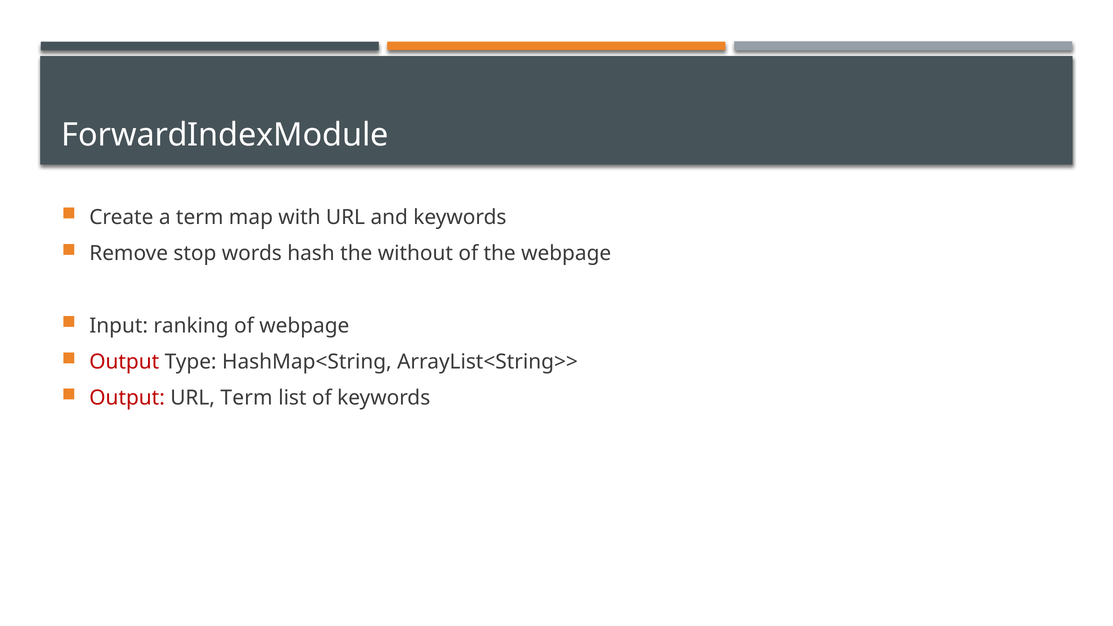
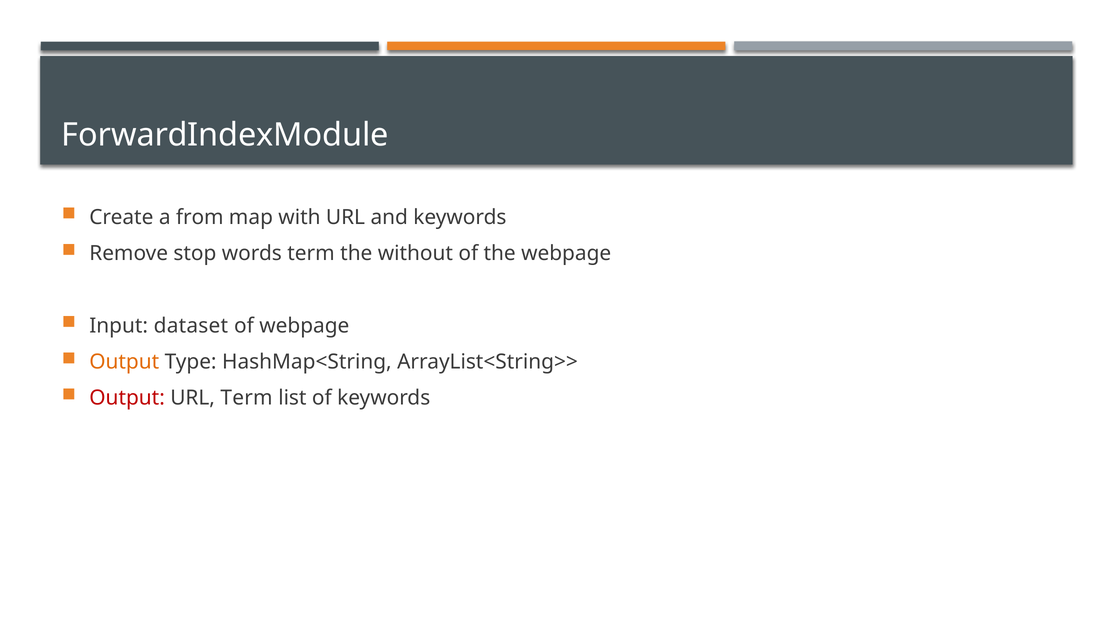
a term: term -> from
words hash: hash -> term
ranking: ranking -> dataset
Output at (124, 362) colour: red -> orange
